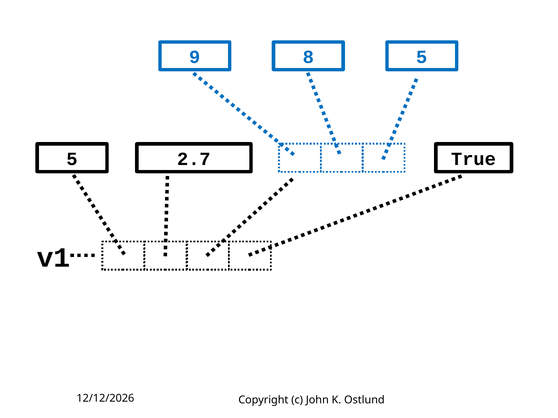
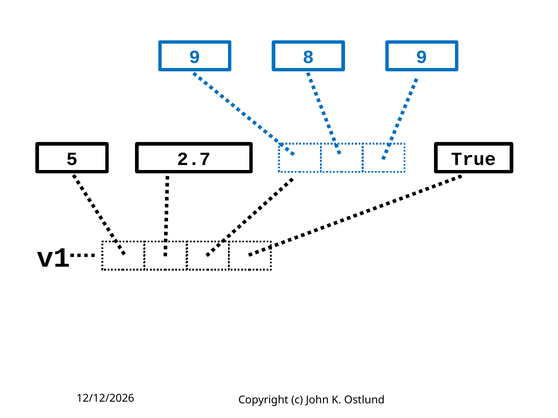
8 5: 5 -> 9
